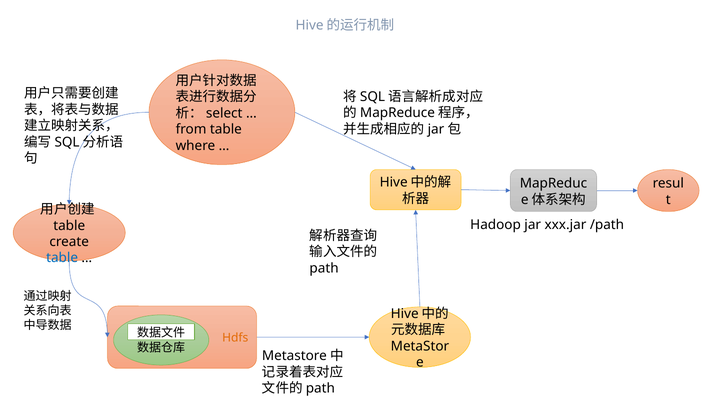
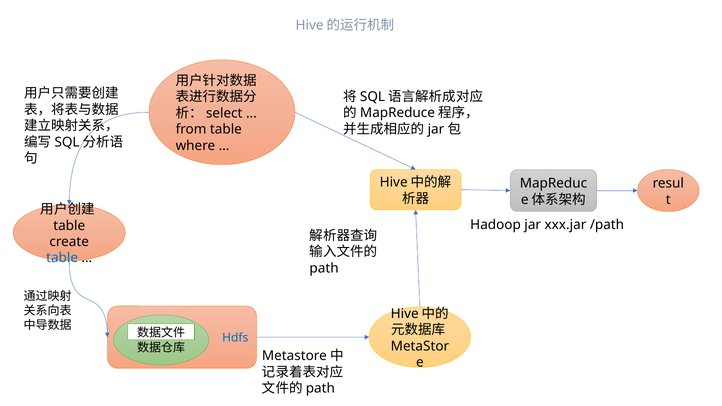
Hdfs colour: orange -> blue
